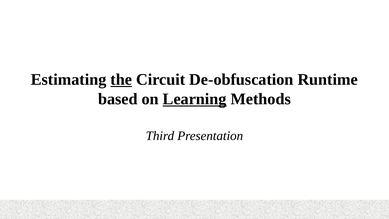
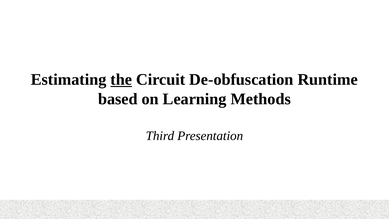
Learning underline: present -> none
